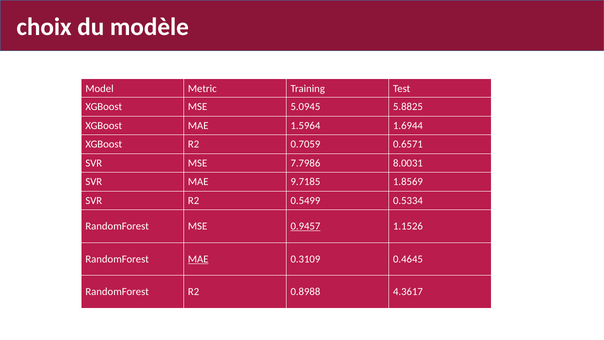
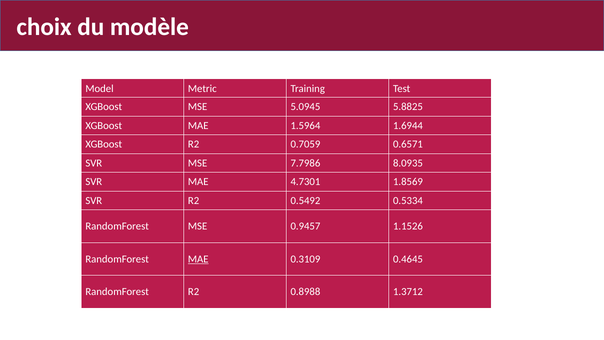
8.0031: 8.0031 -> 8.0935
9.7185: 9.7185 -> 4.7301
0.5499: 0.5499 -> 0.5492
0.9457 underline: present -> none
4.3617: 4.3617 -> 1.3712
